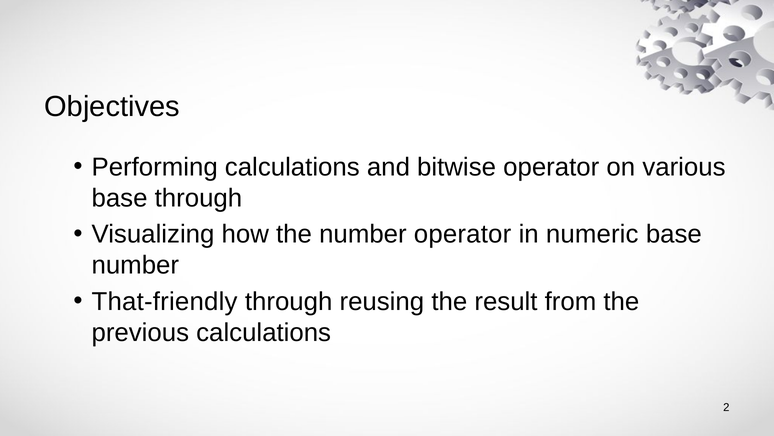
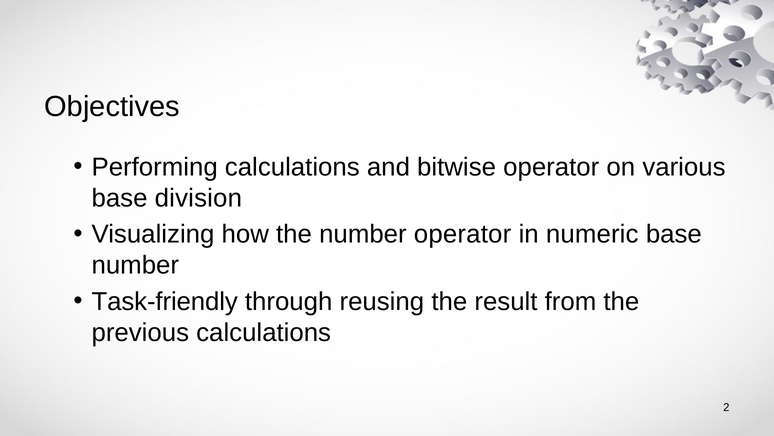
base through: through -> division
That-friendly: That-friendly -> Task-friendly
